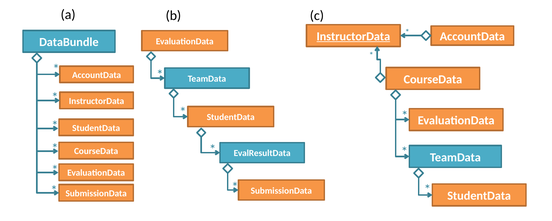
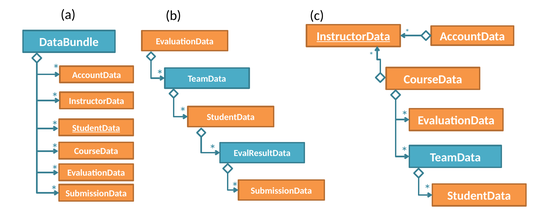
StudentData at (96, 128) underline: none -> present
